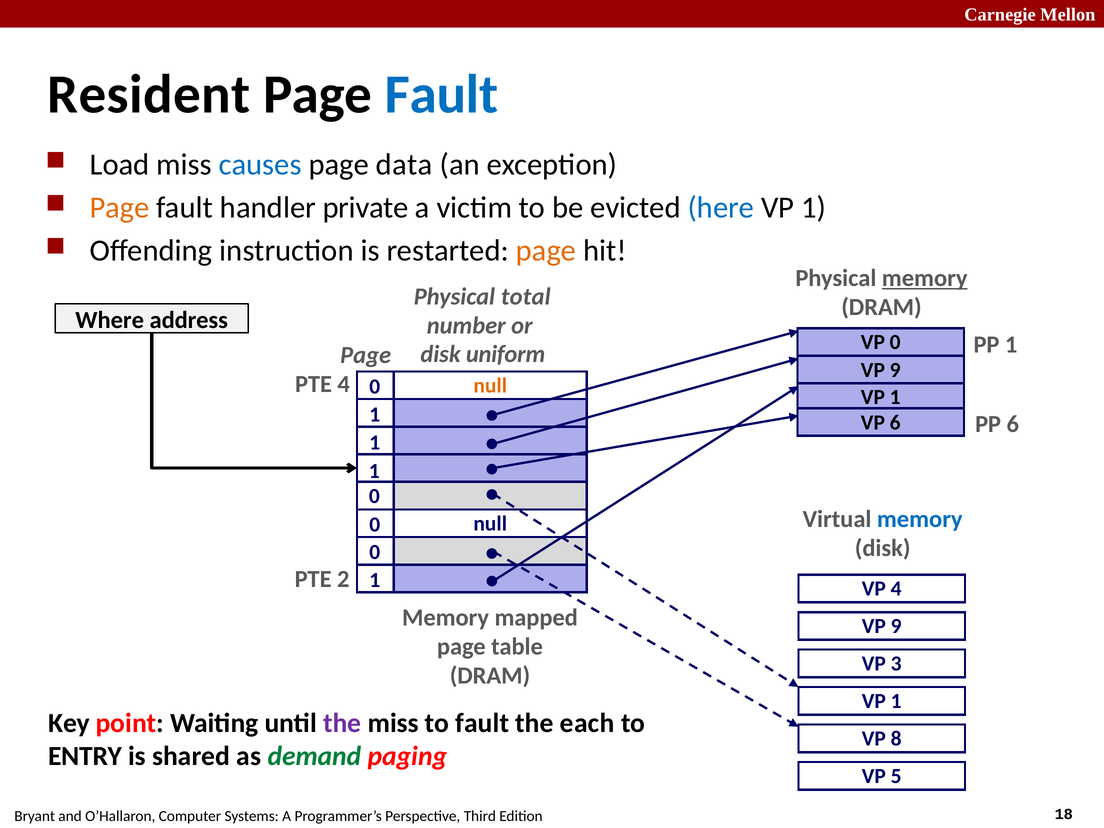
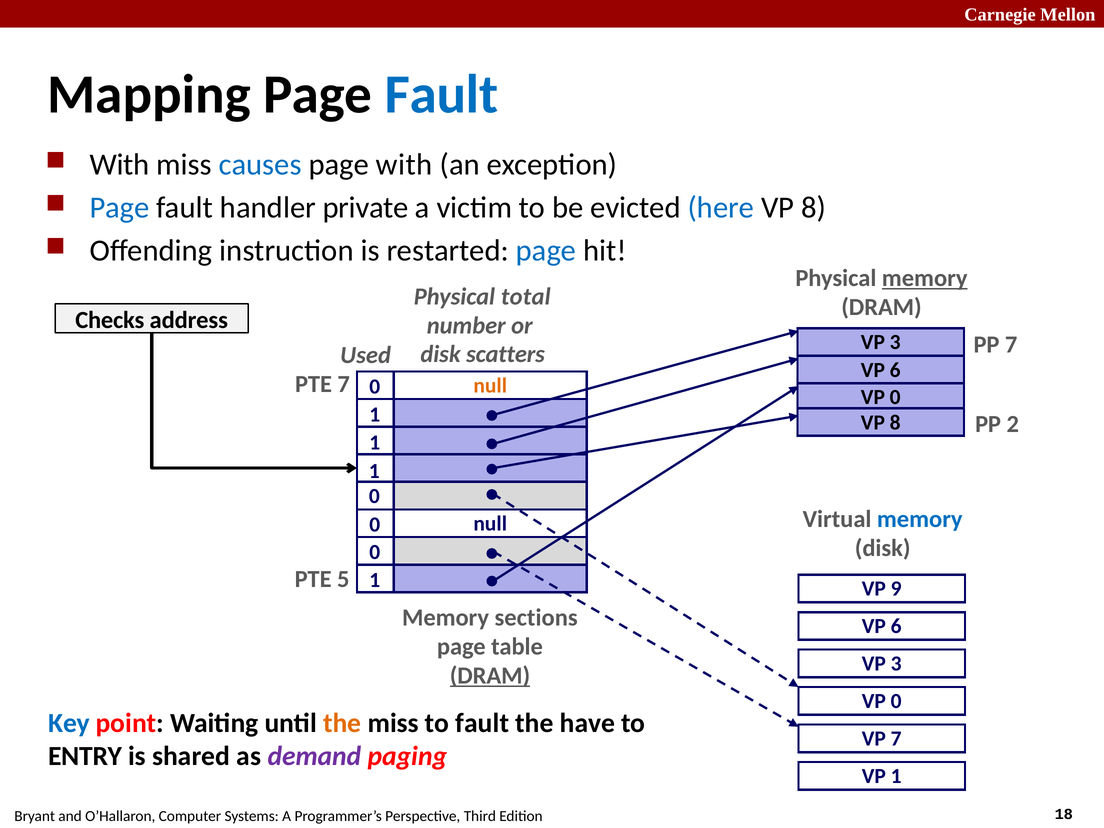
Resident: Resident -> Mapping
Load at (120, 165): Load -> With
page data: data -> with
Page at (120, 208) colour: orange -> blue
1 at (814, 208): 1 -> 8
page at (546, 251) colour: orange -> blue
Where: Where -> Checks
0 at (895, 342): 0 -> 3
PP 1: 1 -> 7
uniform: uniform -> scatters
Page at (366, 355): Page -> Used
9 at (895, 370): 9 -> 6
PTE 4: 4 -> 7
1 at (895, 397): 1 -> 0
6 at (895, 423): 6 -> 8
PP 6: 6 -> 2
2: 2 -> 5
VP 4: 4 -> 9
mapped: mapped -> sections
9 at (896, 626): 9 -> 6
DRAM at (490, 675) underline: none -> present
1 at (896, 701): 1 -> 0
Key colour: black -> blue
the at (342, 723) colour: purple -> orange
each: each -> have
VP 8: 8 -> 7
demand colour: green -> purple
VP 5: 5 -> 1
